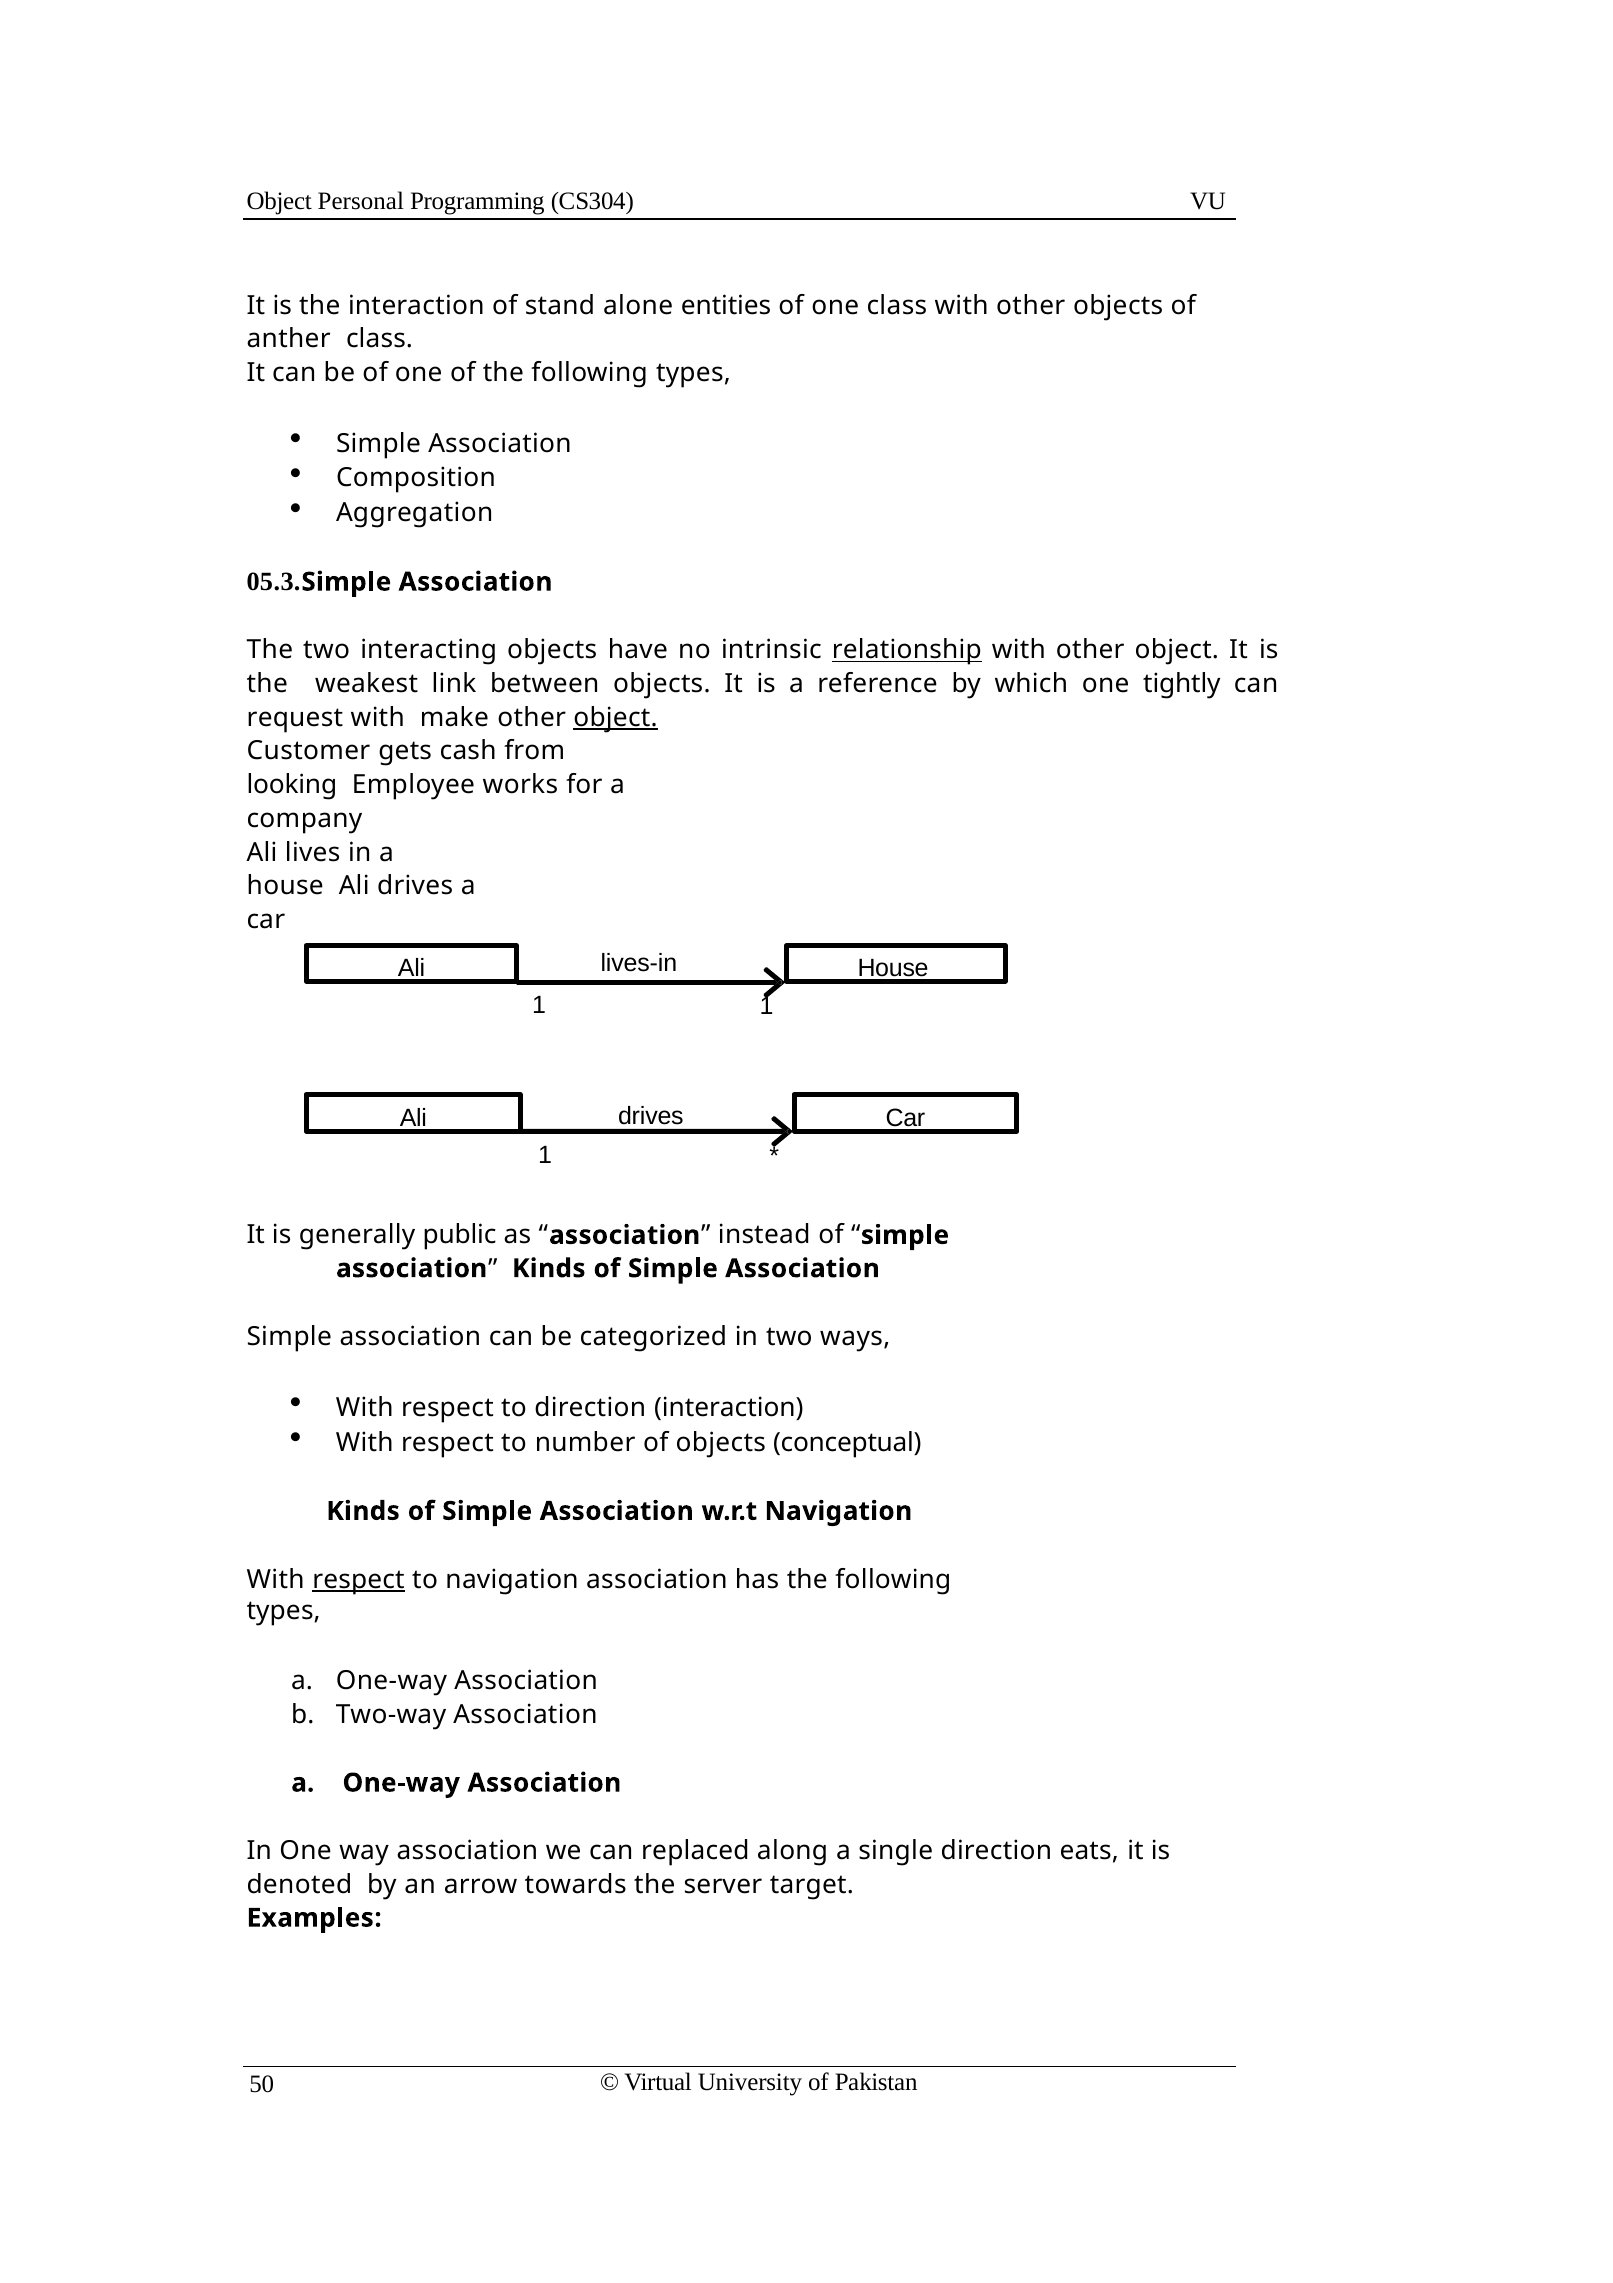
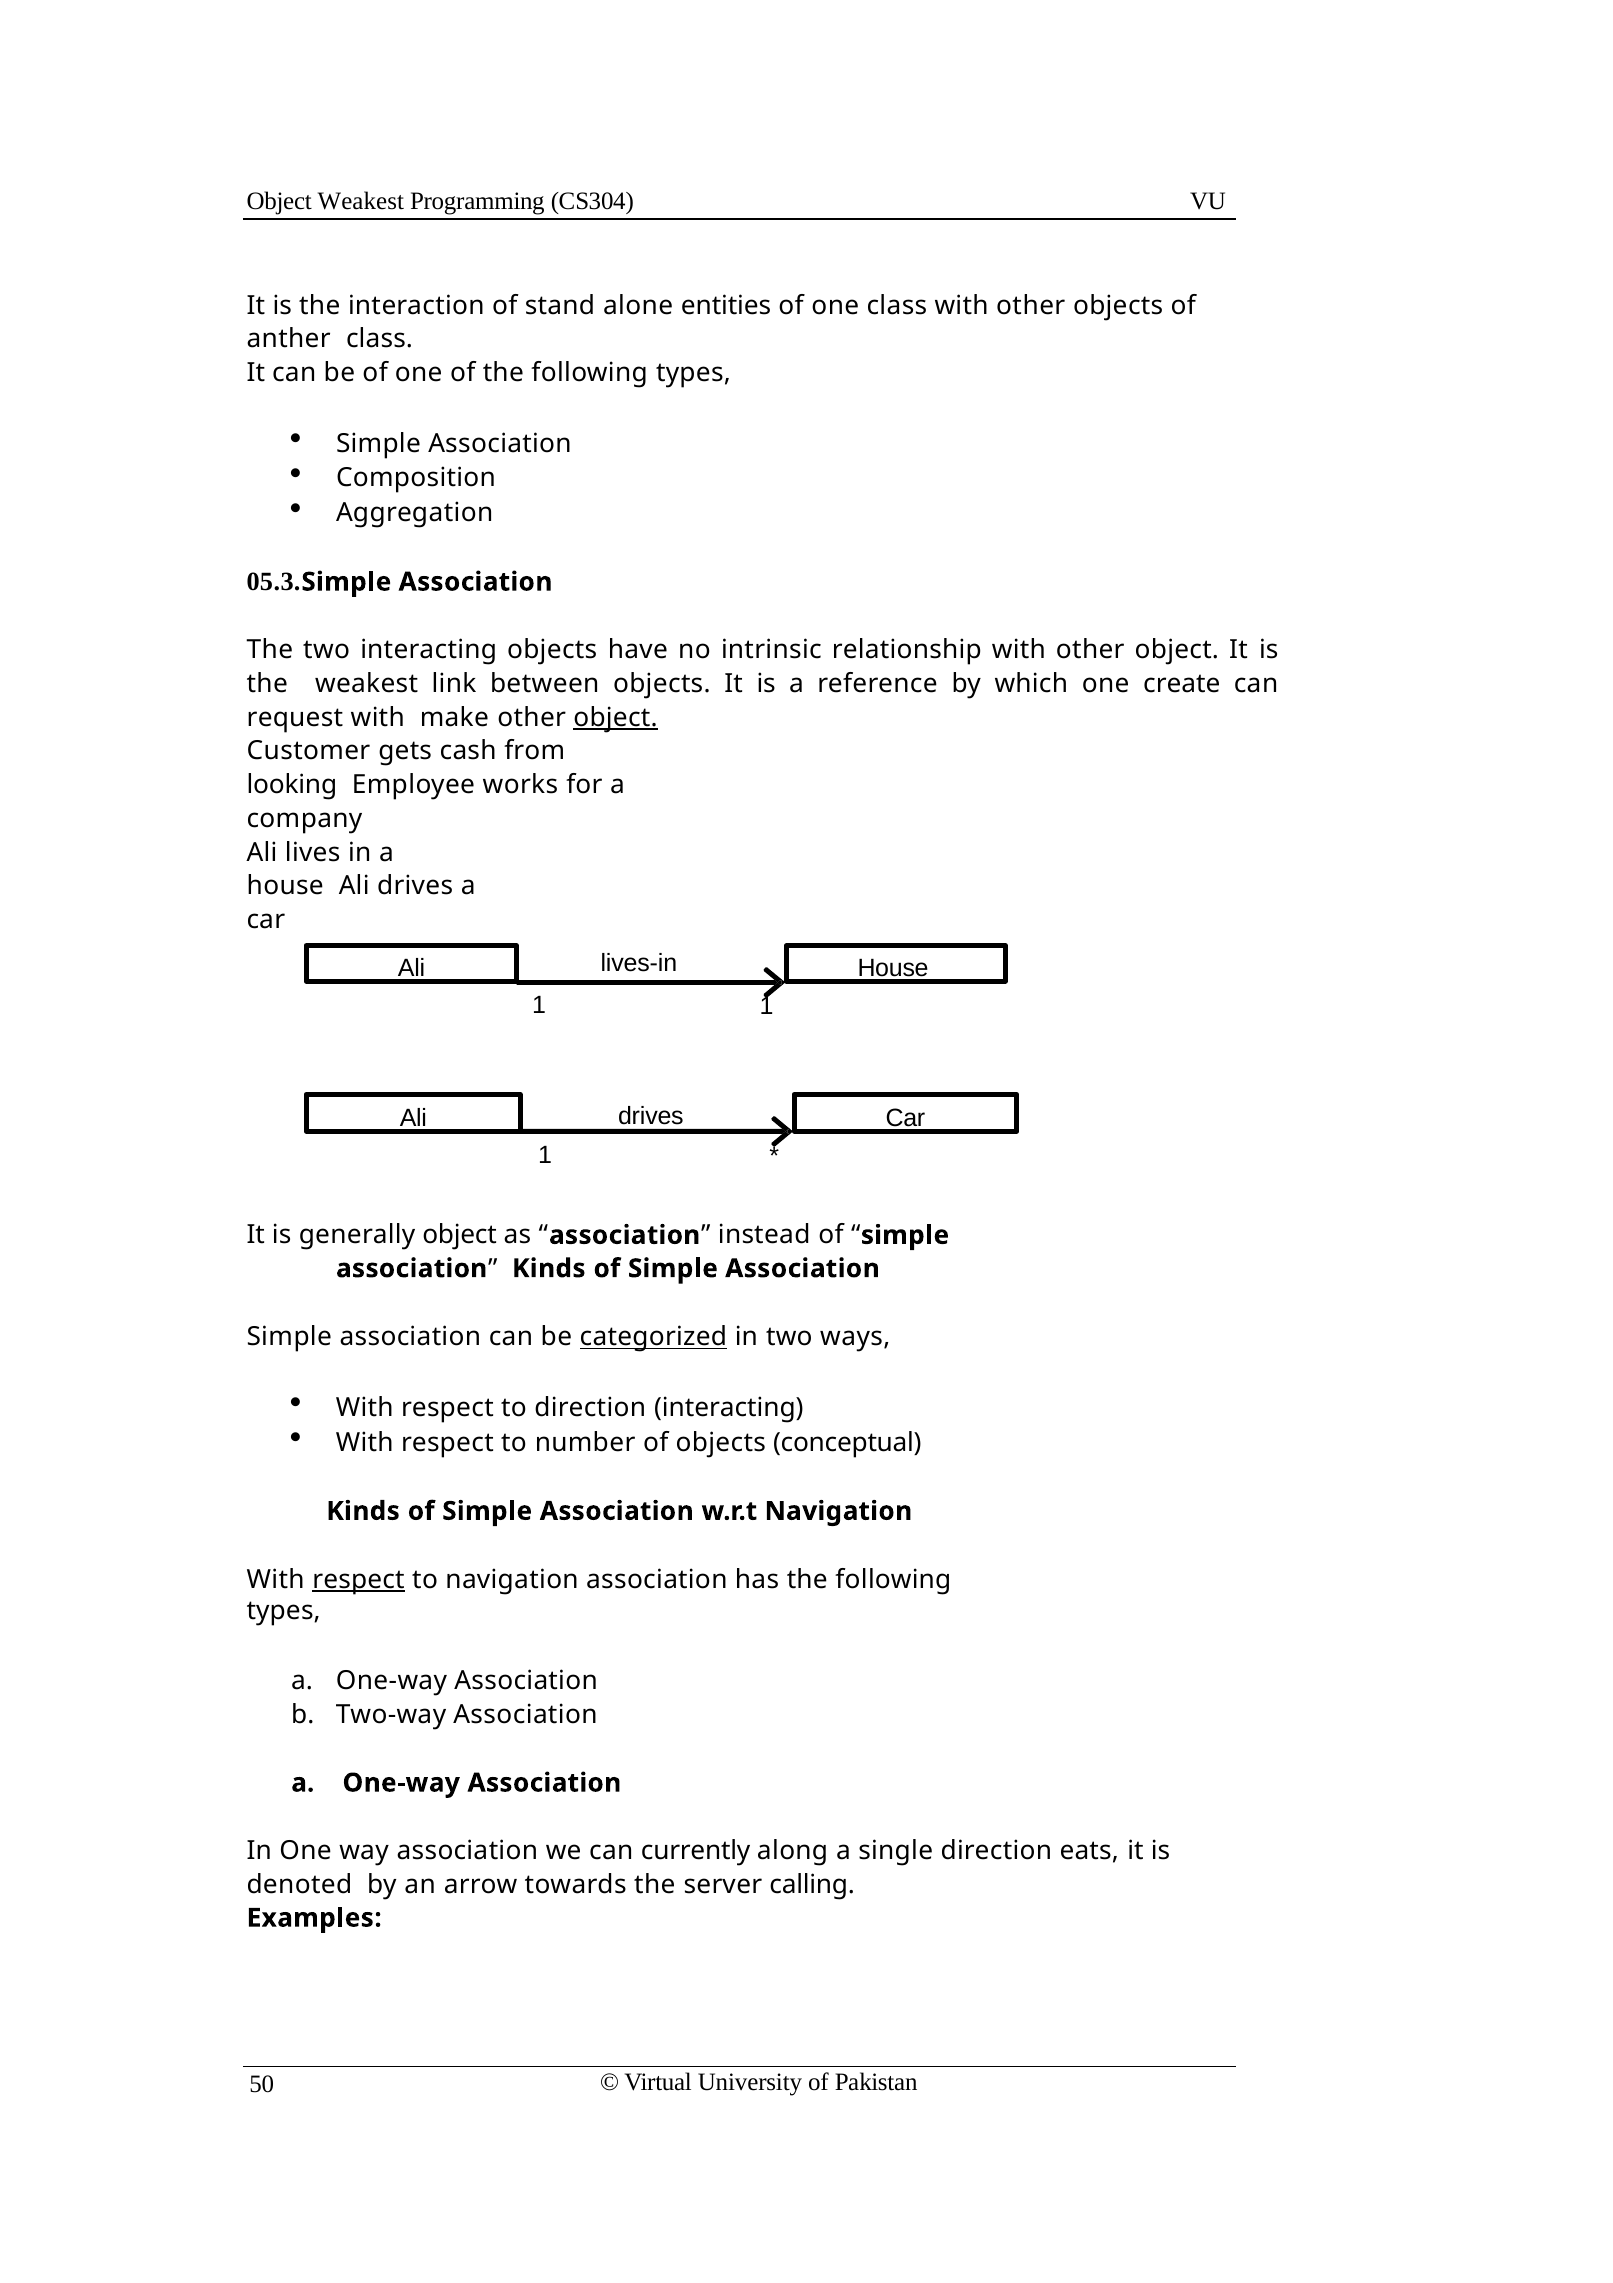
Object Personal: Personal -> Weakest
relationship underline: present -> none
tightly: tightly -> create
generally public: public -> object
categorized underline: none -> present
direction interaction: interaction -> interacting
replaced: replaced -> currently
target: target -> calling
